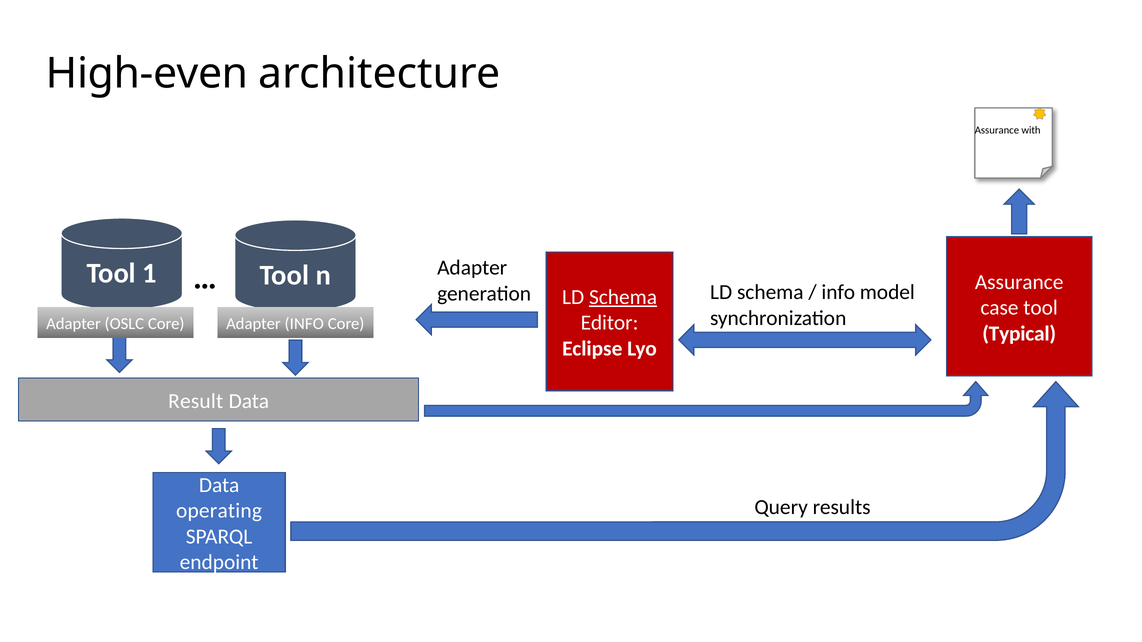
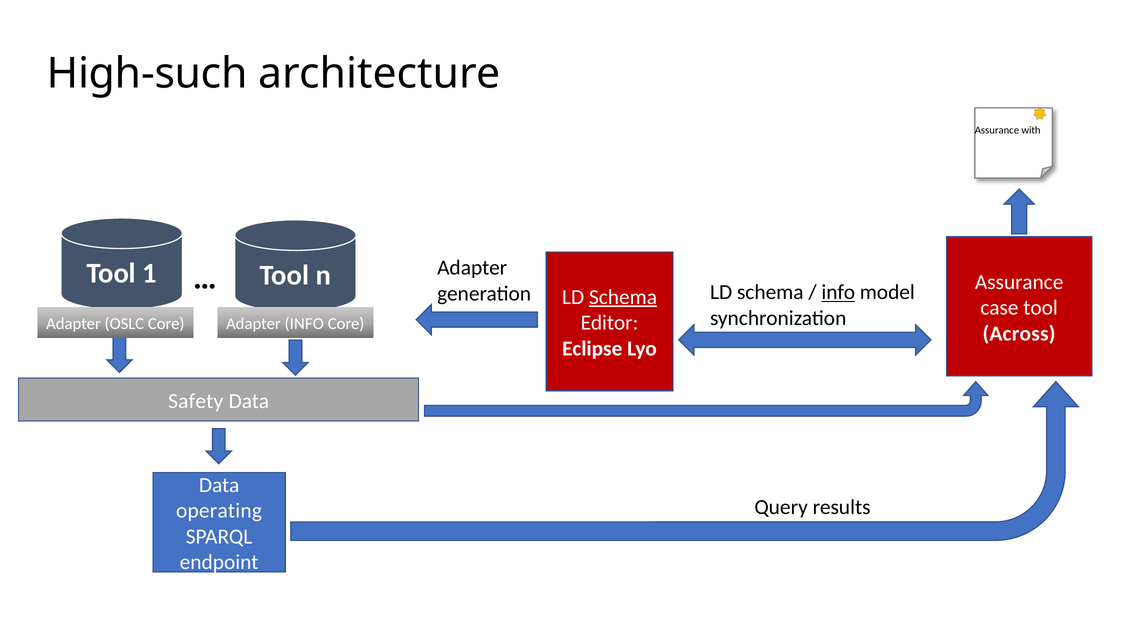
High-even: High-even -> High-such
info at (838, 292) underline: none -> present
Typical: Typical -> Across
Result: Result -> Safety
